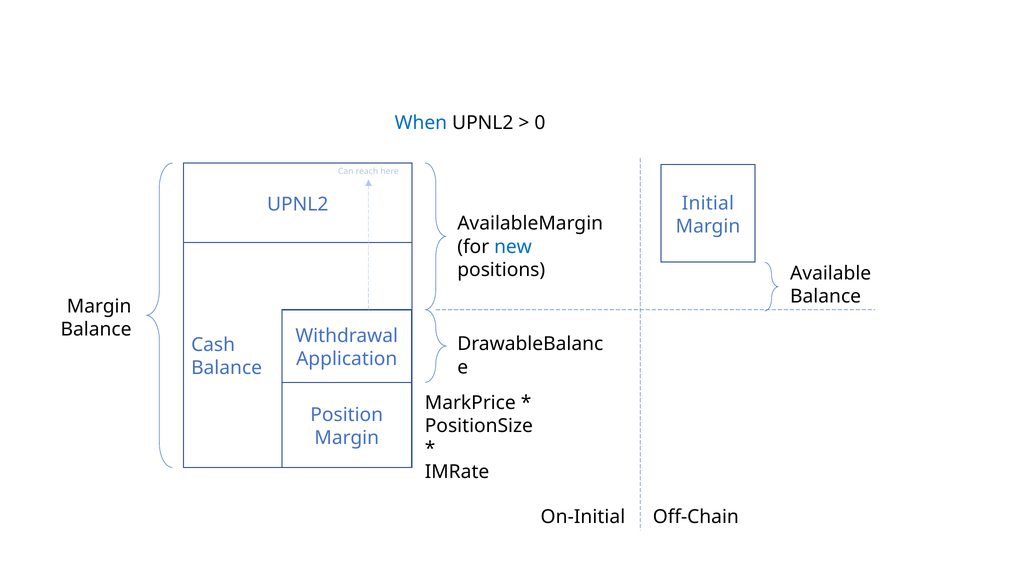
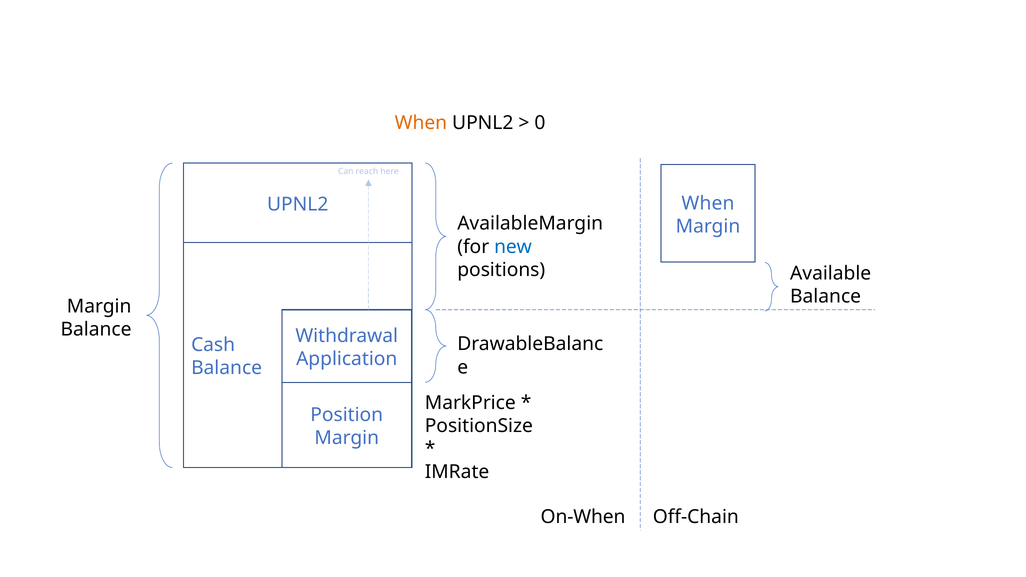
When at (421, 123) colour: blue -> orange
Initial at (708, 203): Initial -> When
On-Initial: On-Initial -> On-When
